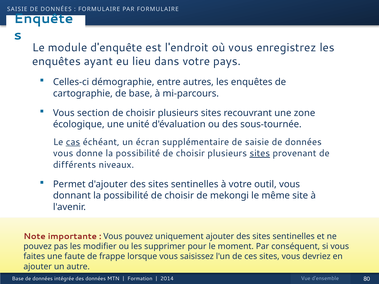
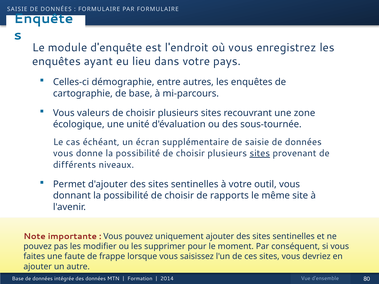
section: section -> valeurs
cas underline: present -> none
mekongi: mekongi -> rapports
